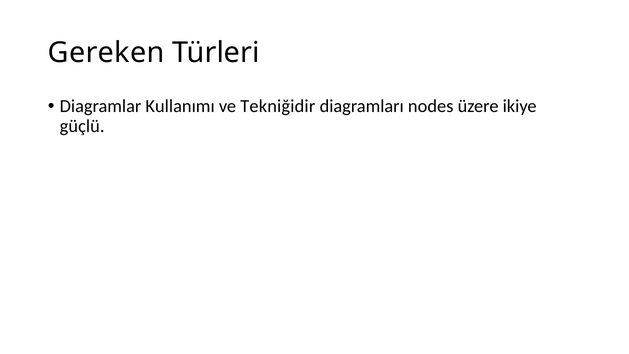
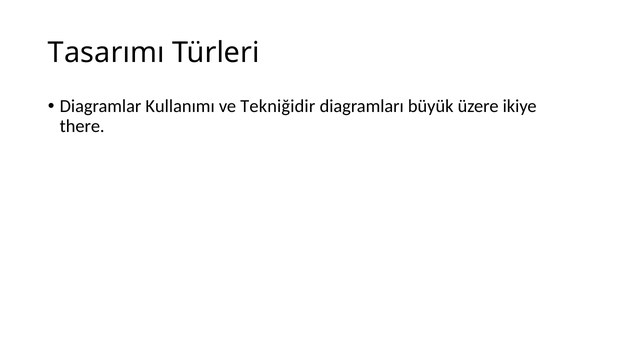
Gereken: Gereken -> Tasarımı
nodes: nodes -> büyük
güçlü: güçlü -> there
